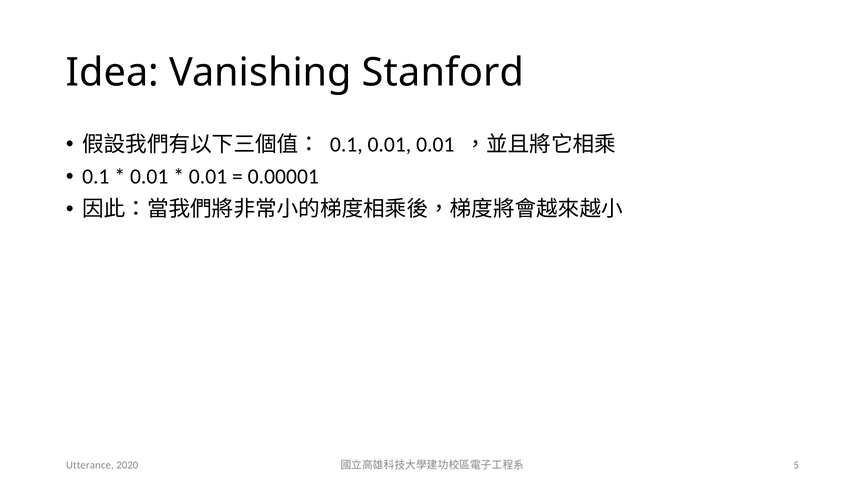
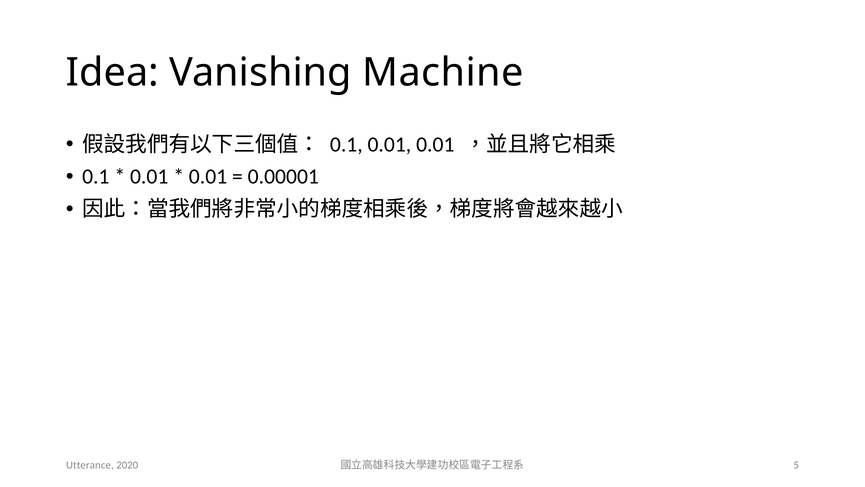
Stanford: Stanford -> Machine
